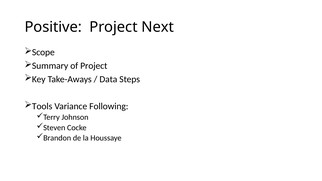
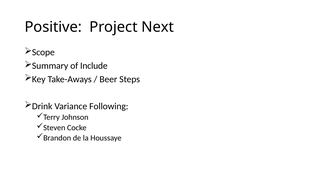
of Project: Project -> Include
Data: Data -> Beer
Tools: Tools -> Drink
